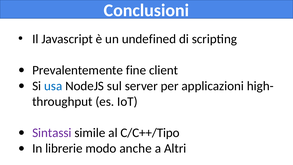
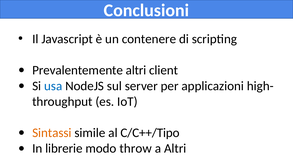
undefined: undefined -> contenere
Prevalentemente fine: fine -> altri
Sintassi colour: purple -> orange
anche: anche -> throw
